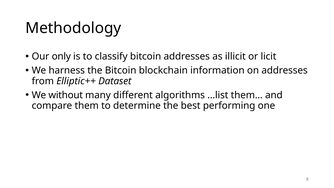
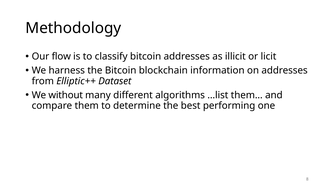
only: only -> flow
